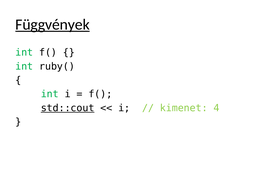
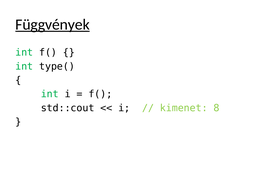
ruby(: ruby( -> type(
std::cout underline: present -> none
4: 4 -> 8
